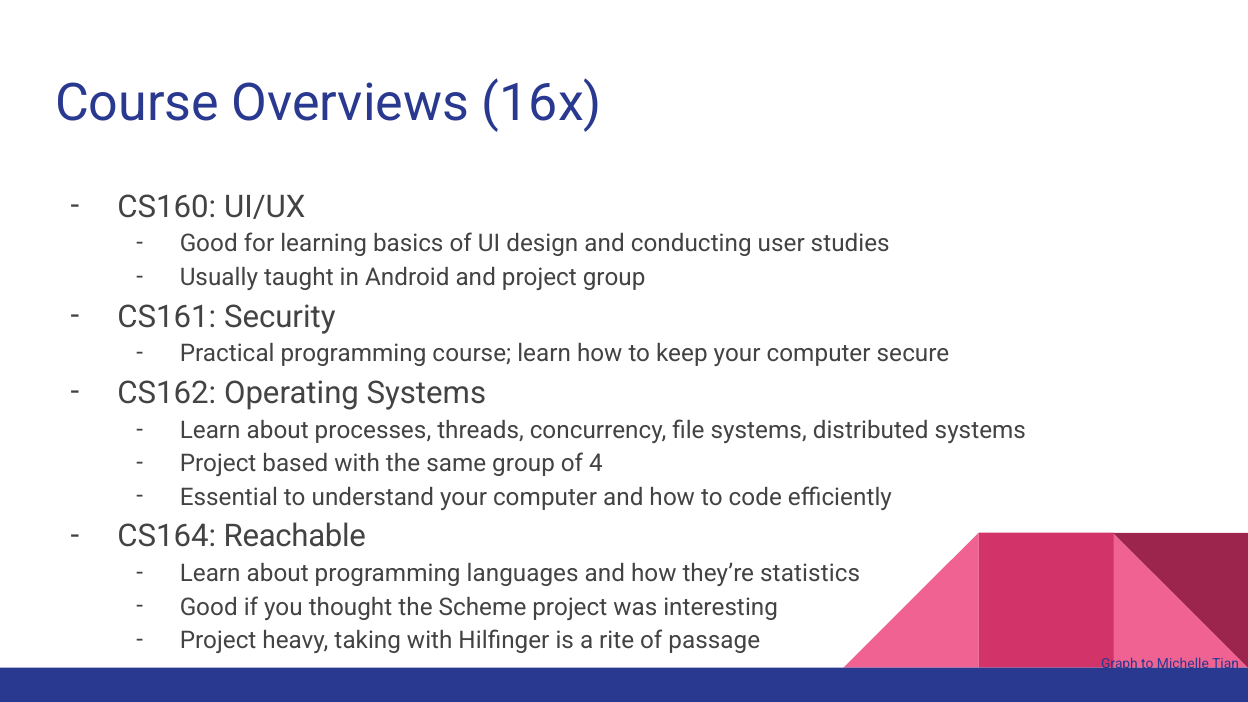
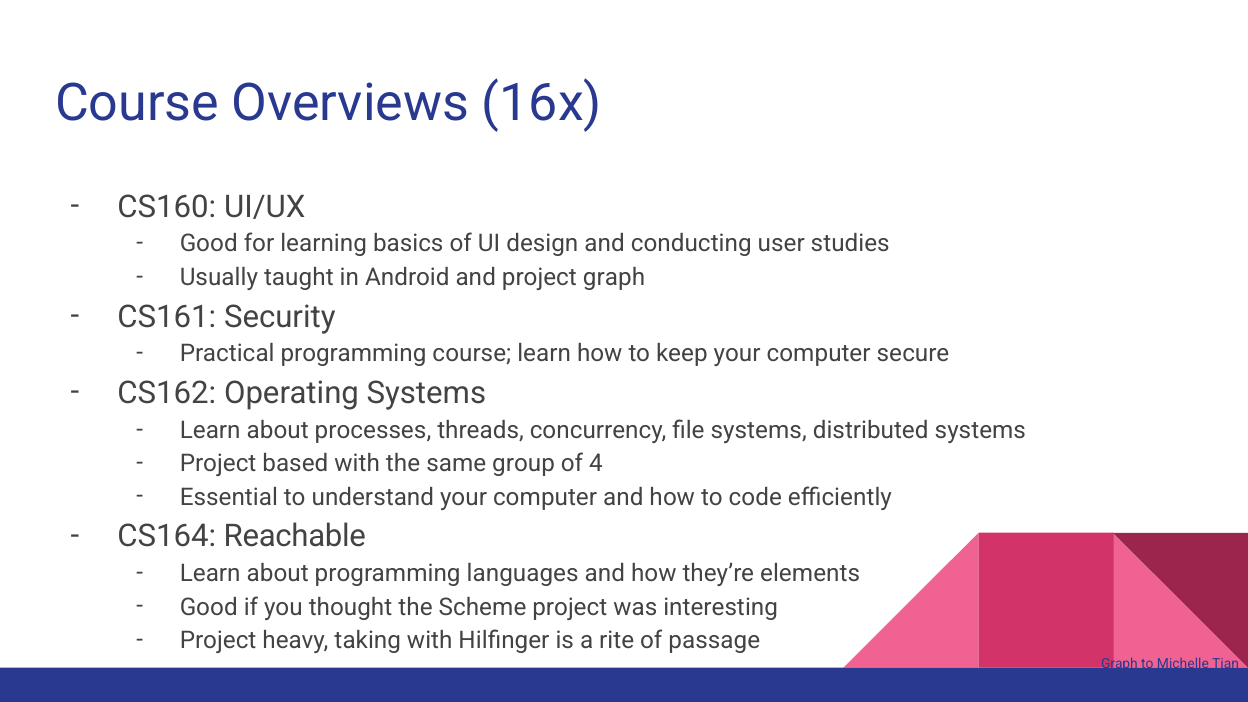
project group: group -> graph
statistics: statistics -> elements
